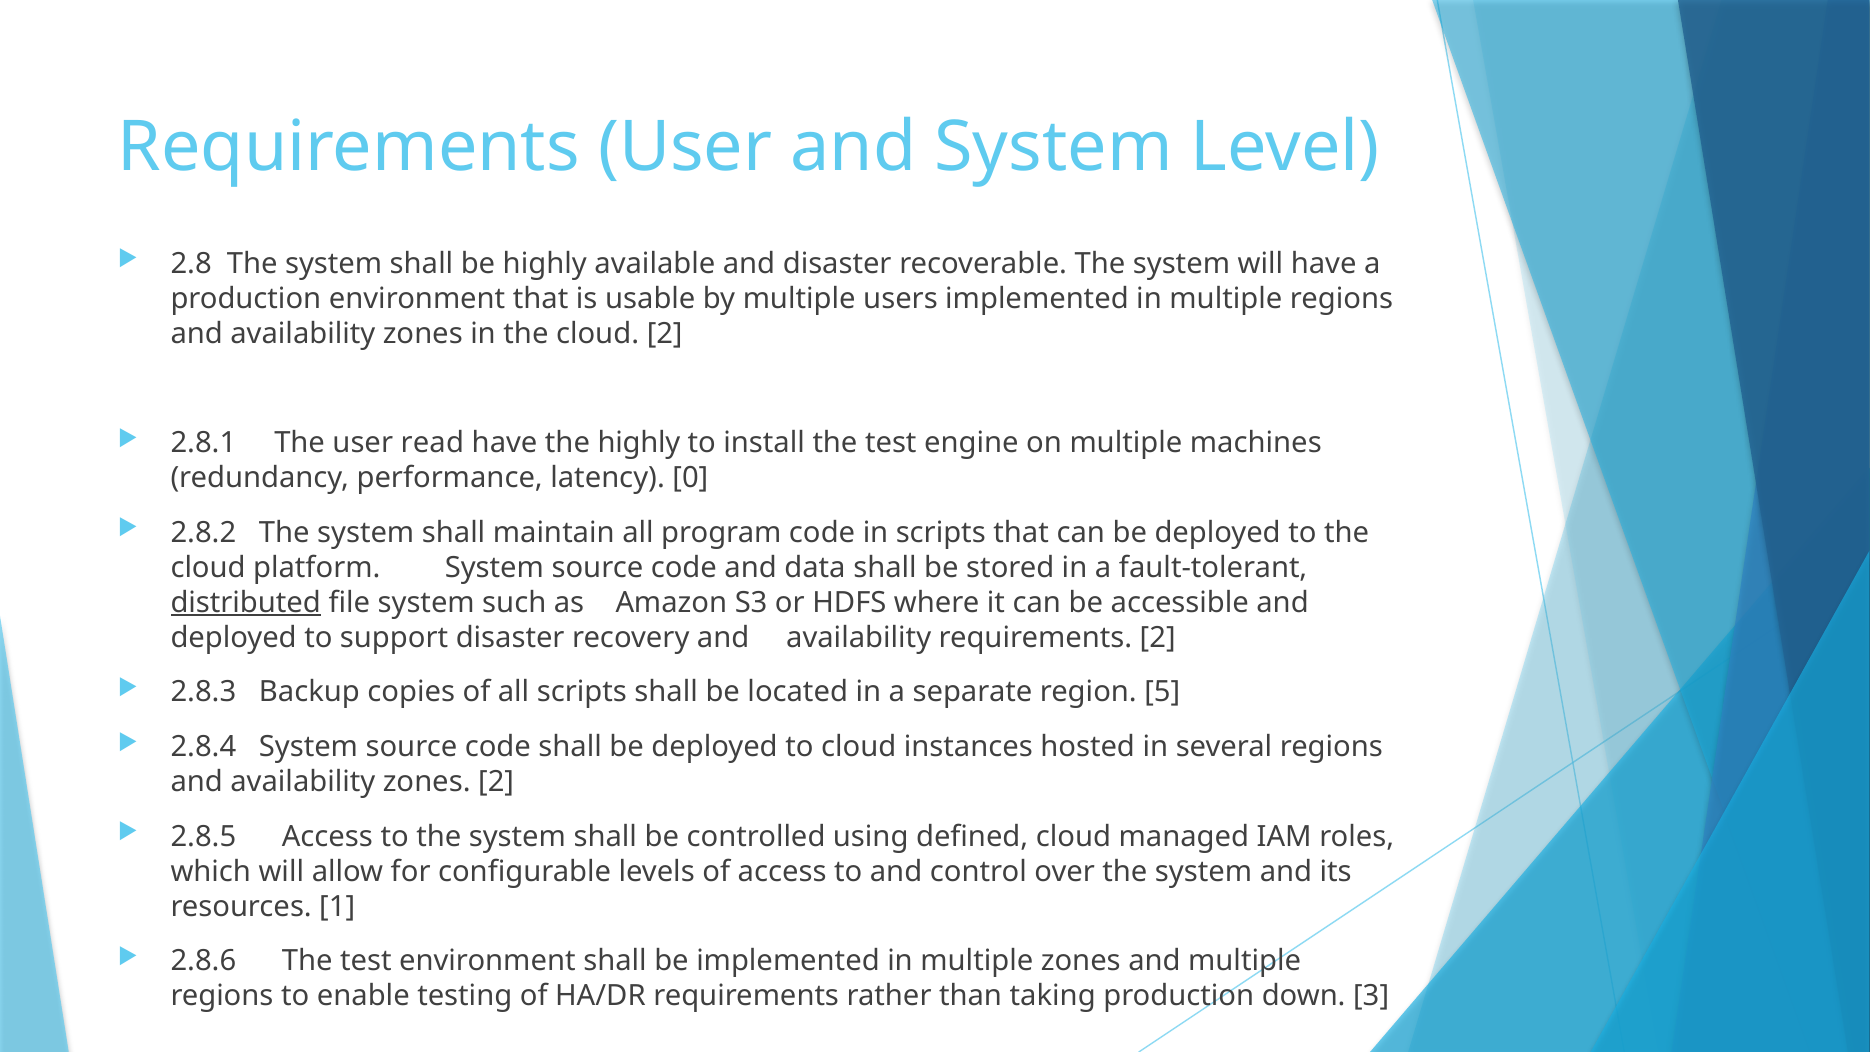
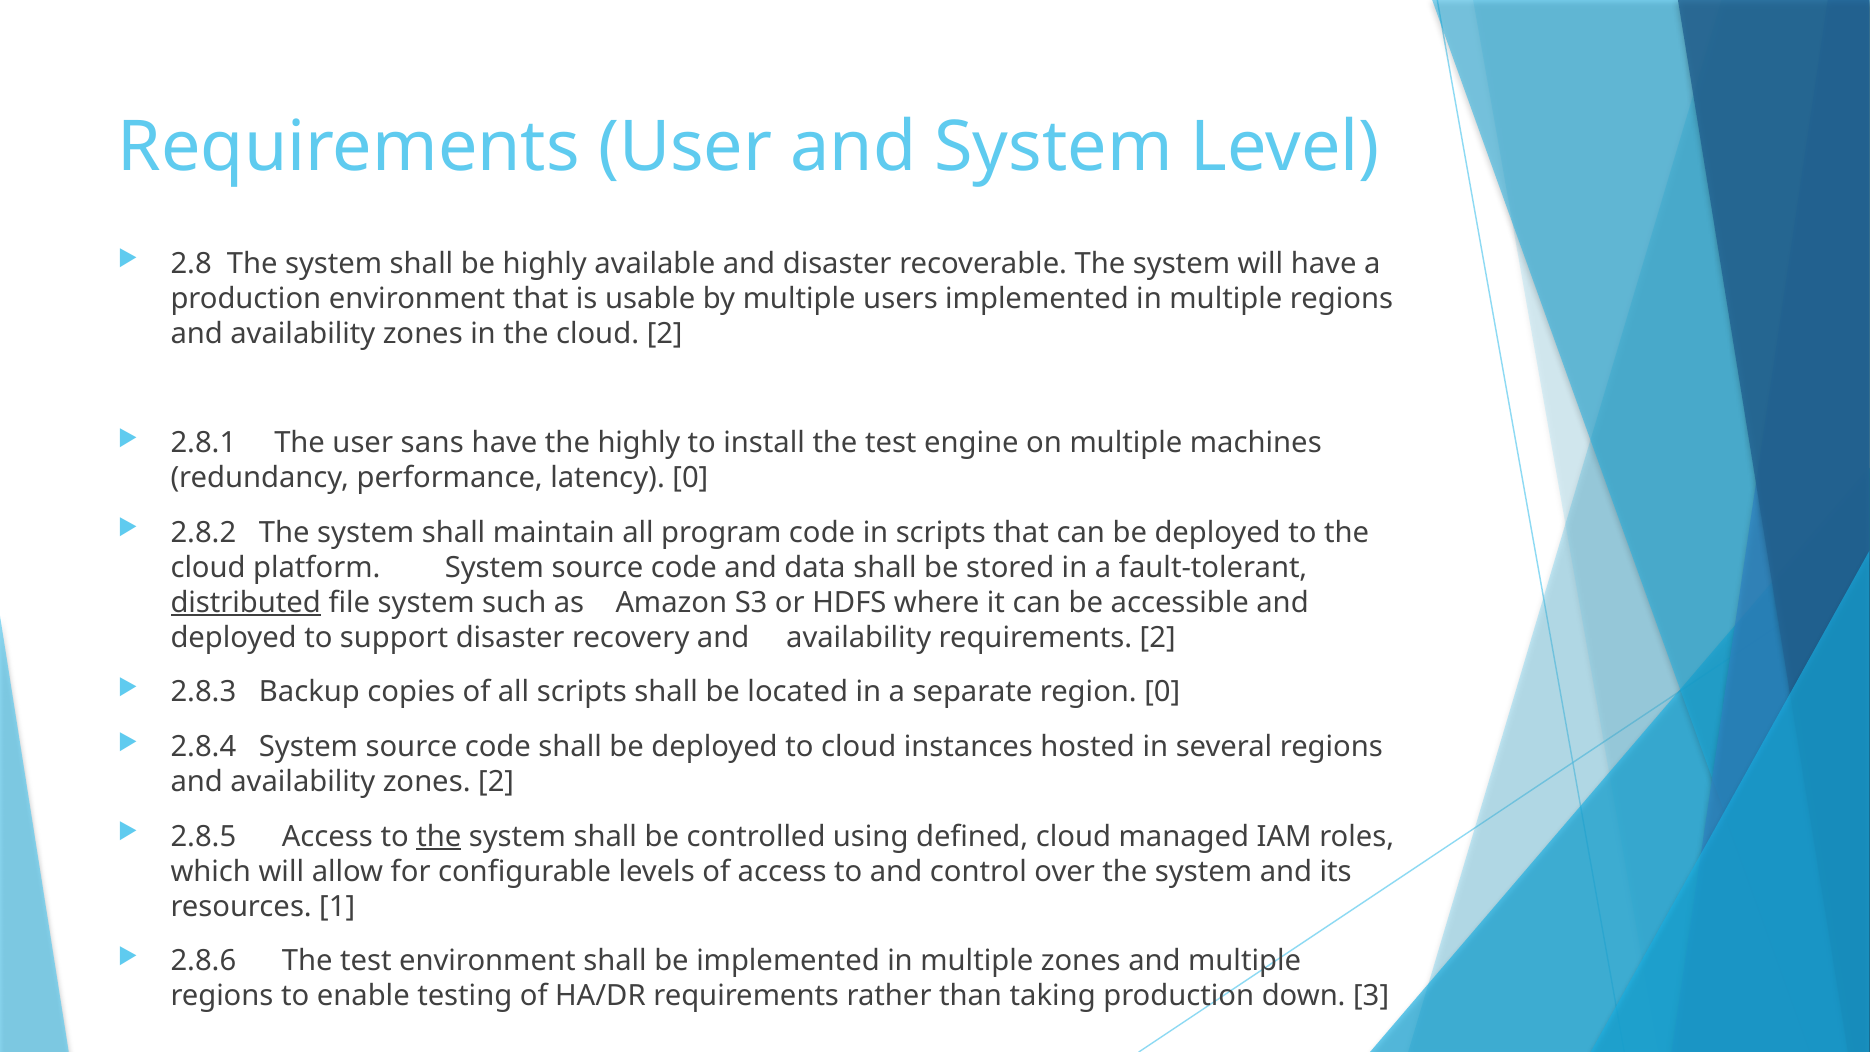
read: read -> sans
region 5: 5 -> 0
the at (439, 836) underline: none -> present
